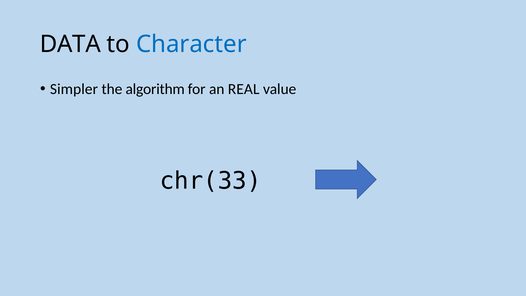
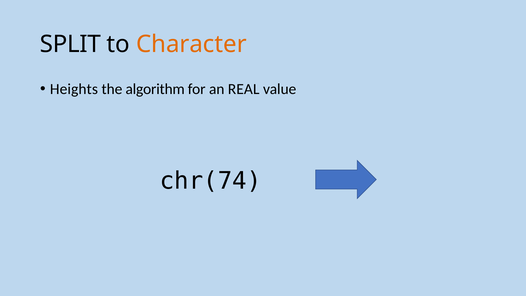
DATA: DATA -> SPLIT
Character colour: blue -> orange
Simpler: Simpler -> Heights
chr(33: chr(33 -> chr(74
